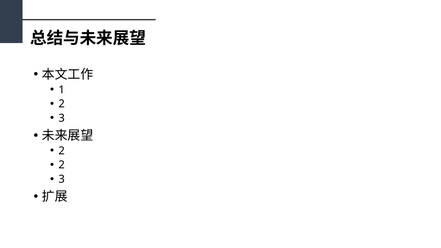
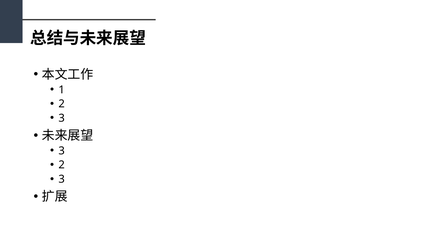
2 at (62, 151): 2 -> 3
